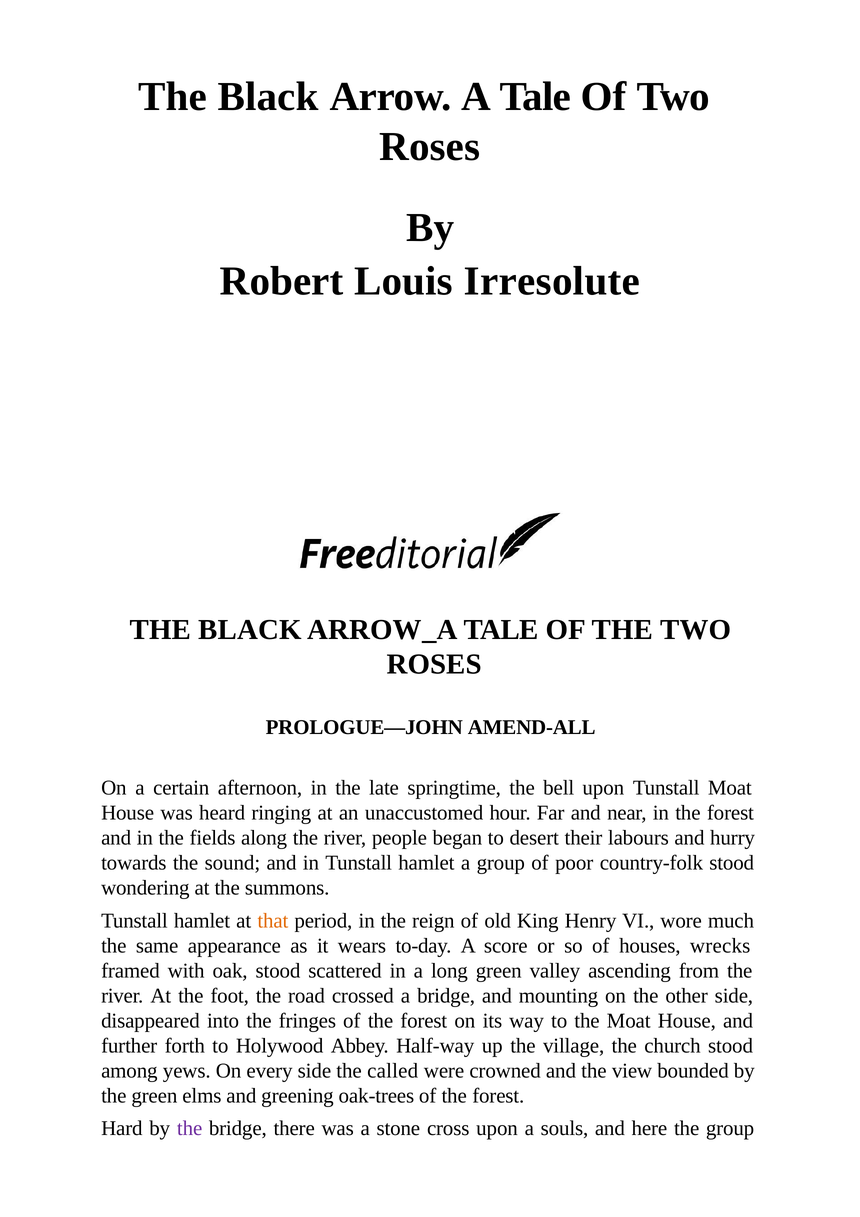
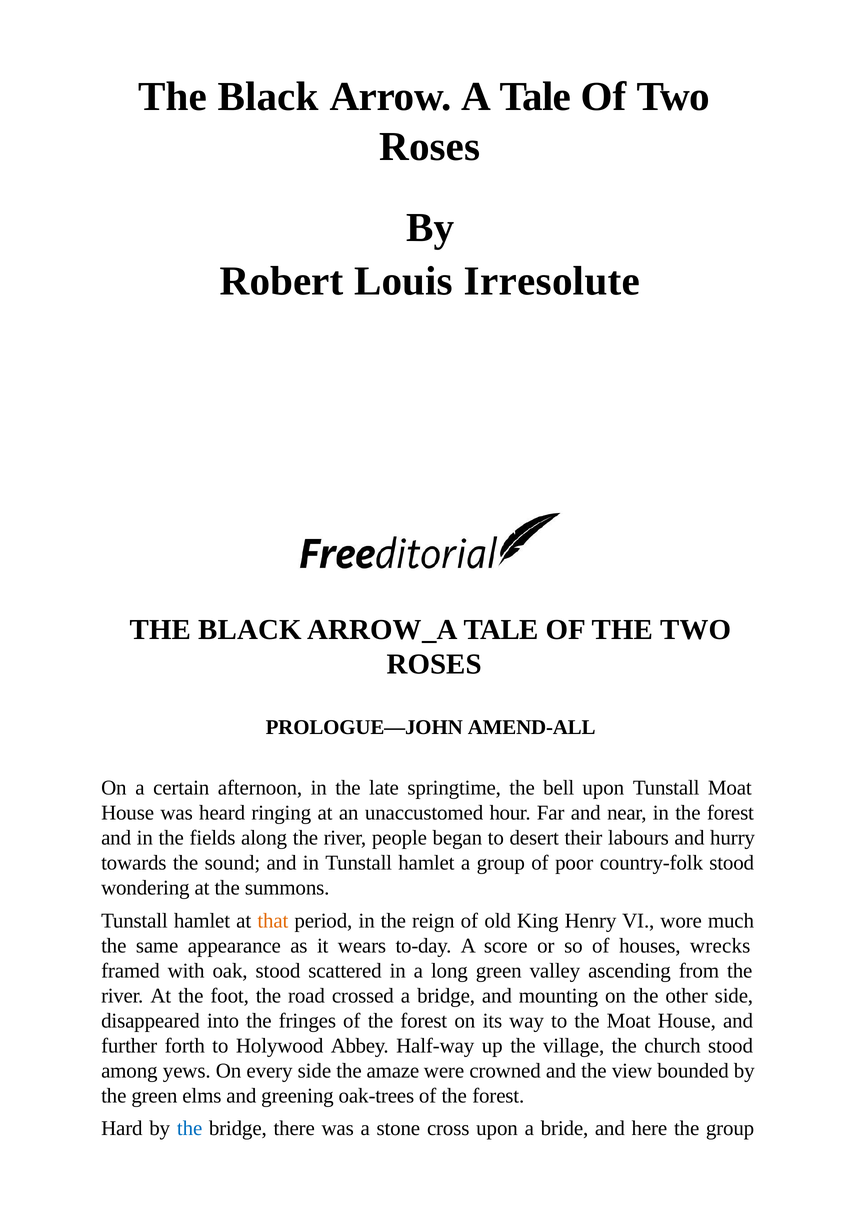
called: called -> amaze
the at (190, 1128) colour: purple -> blue
souls: souls -> bride
